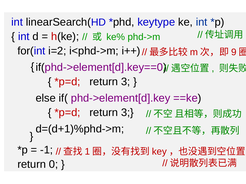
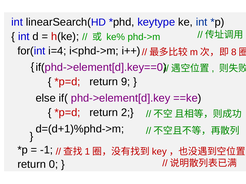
i=2: i=2 -> i=4
9: 9 -> 8
3 at (126, 82): 3 -> 9
3 at (127, 113): 3 -> 2
